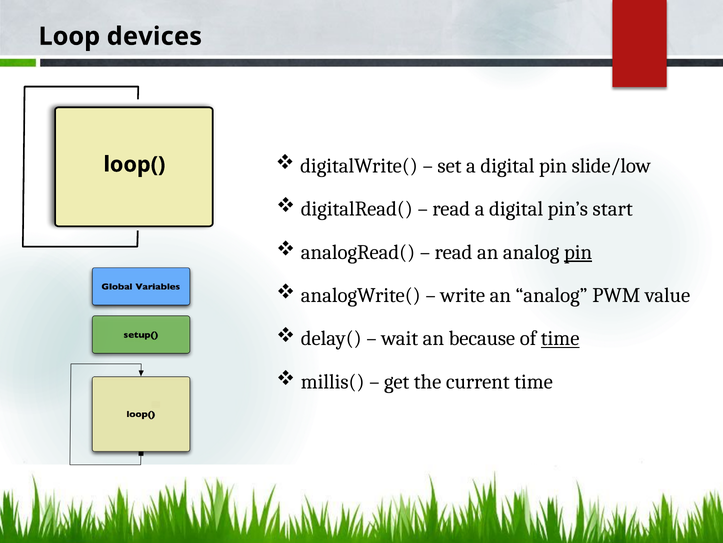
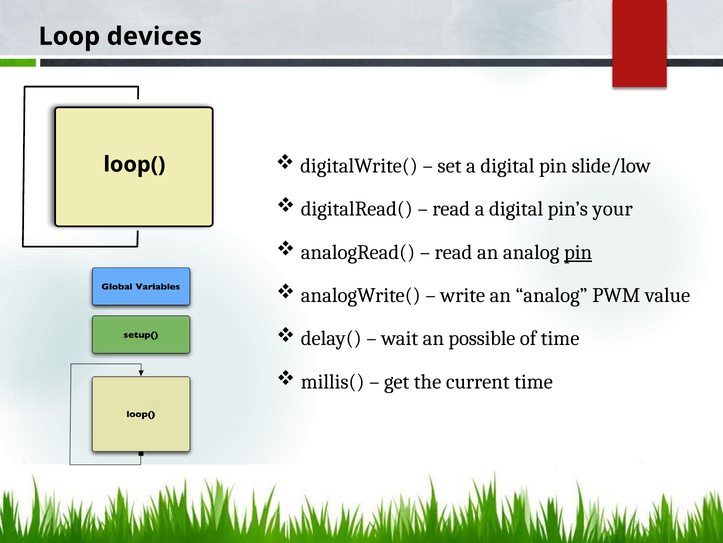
start: start -> your
because: because -> possible
time at (560, 338) underline: present -> none
